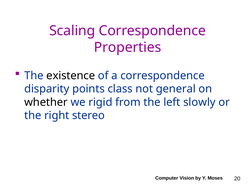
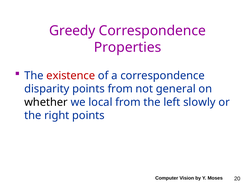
Scaling: Scaling -> Greedy
existence colour: black -> red
points class: class -> from
rigid: rigid -> local
right stereo: stereo -> points
